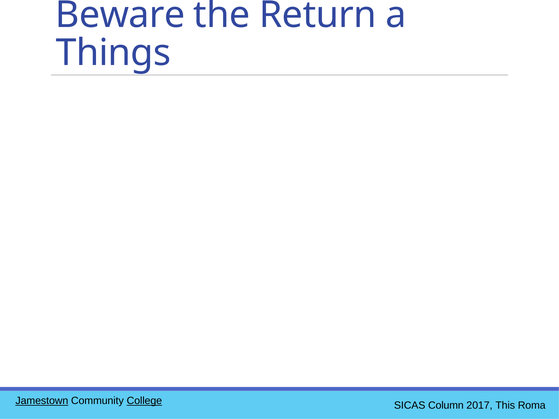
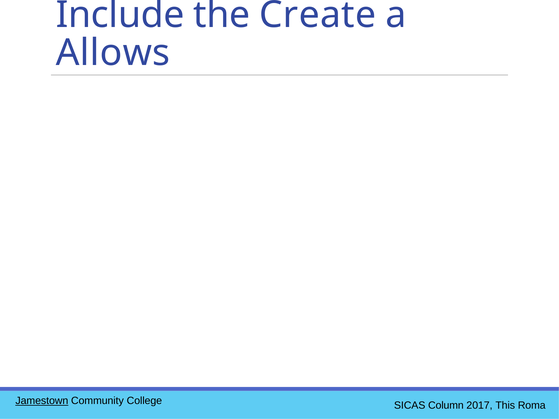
Beware: Beware -> Include
Return: Return -> Create
Things: Things -> Allows
College underline: present -> none
